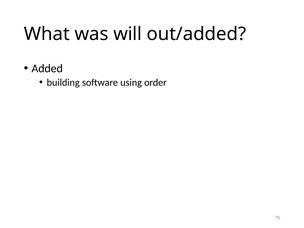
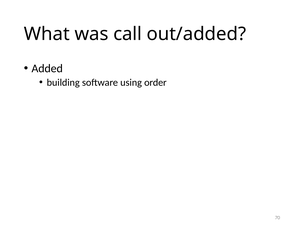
will: will -> call
